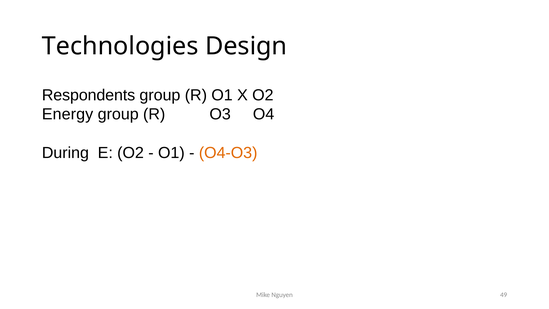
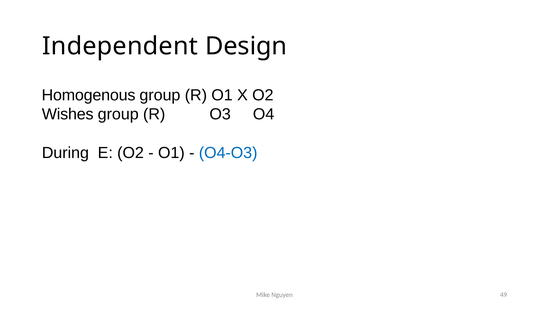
Technologies: Technologies -> Independent
Respondents: Respondents -> Homogenous
Energy: Energy -> Wishes
O4-O3 colour: orange -> blue
